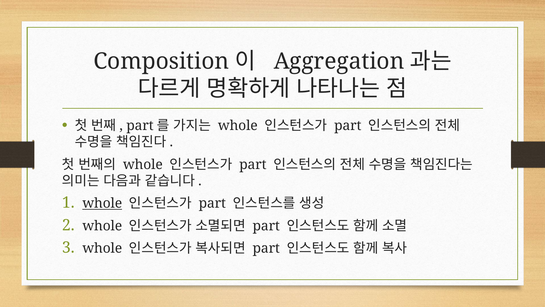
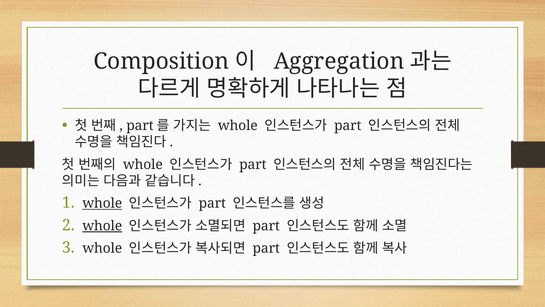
whole at (102, 226) underline: none -> present
